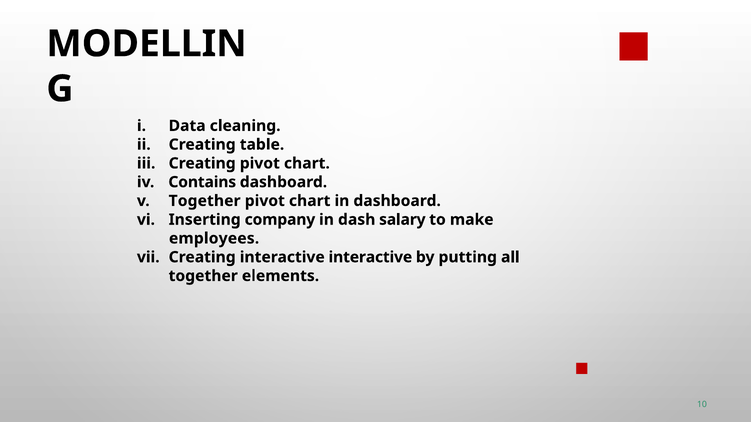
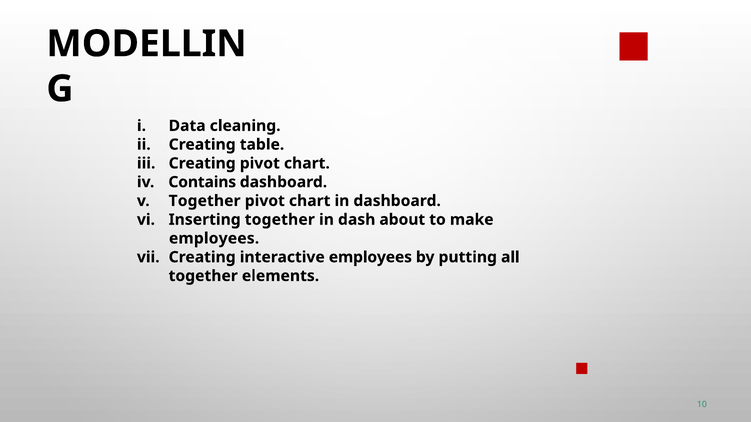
Inserting company: company -> together
salary: salary -> about
interactive interactive: interactive -> employees
